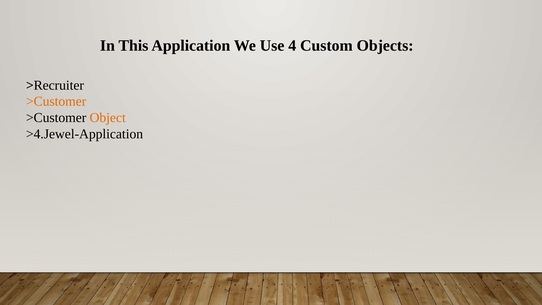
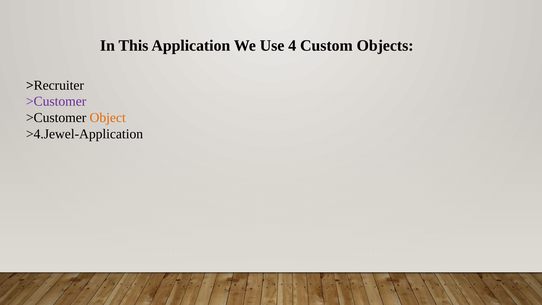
>Customer at (56, 101) colour: orange -> purple
